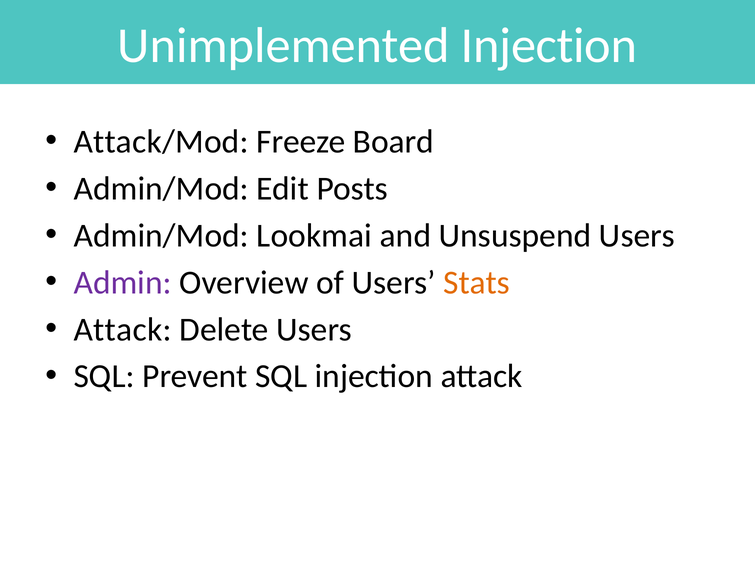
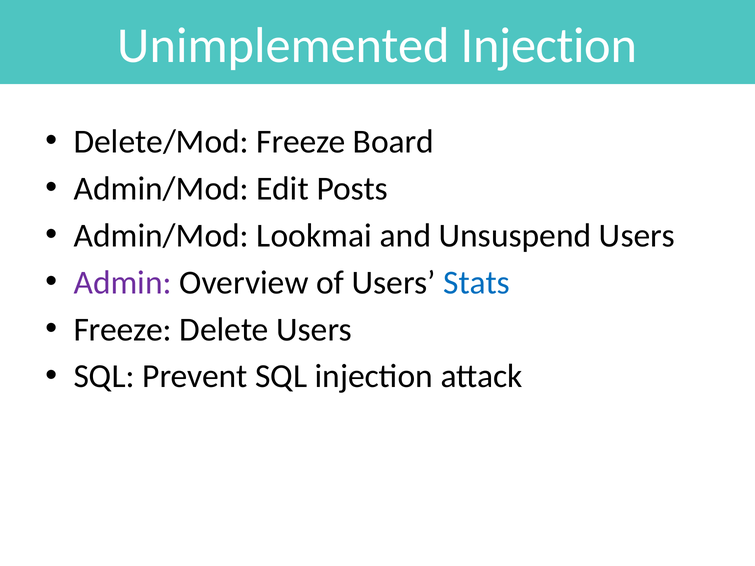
Attack/Mod: Attack/Mod -> Delete/Mod
Stats colour: orange -> blue
Attack at (123, 330): Attack -> Freeze
